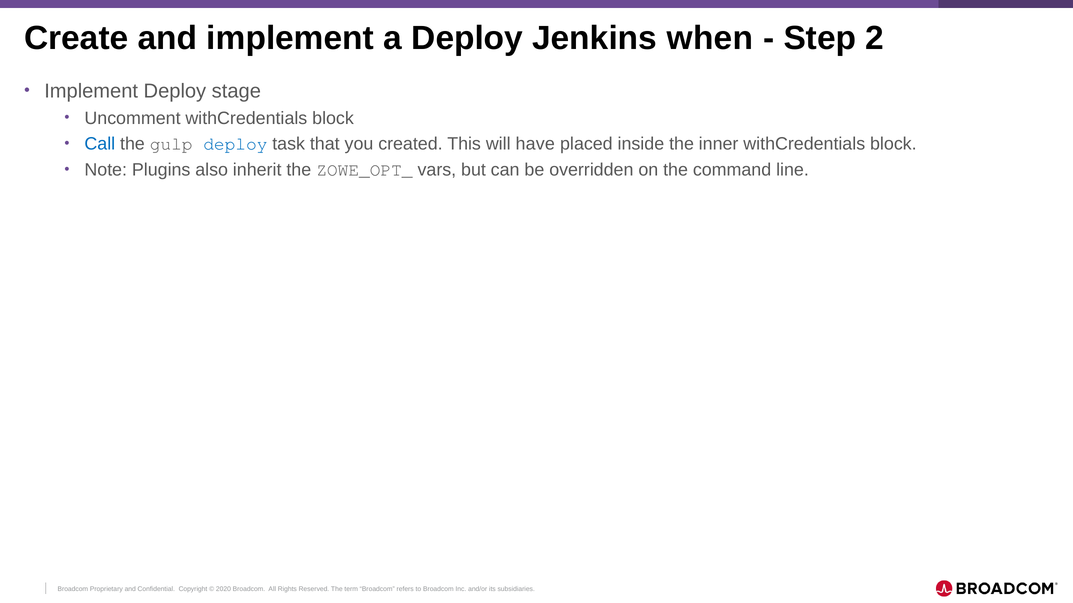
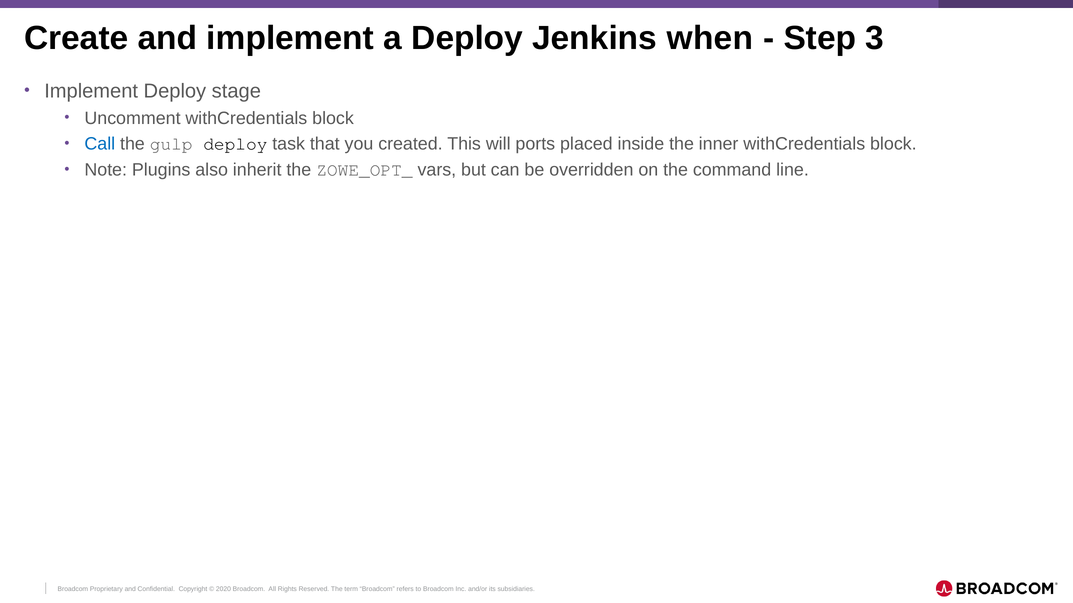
2: 2 -> 3
deploy at (235, 144) colour: blue -> black
have: have -> ports
